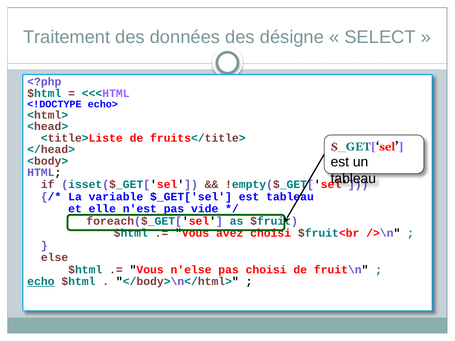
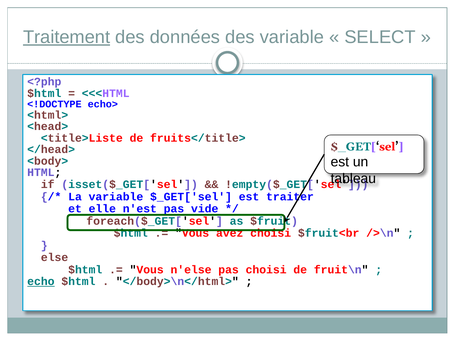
Traitement underline: none -> present
des désigne: désigne -> variable
est tableau: tableau -> traiter
